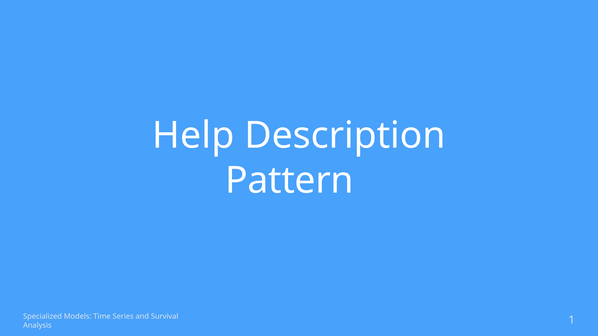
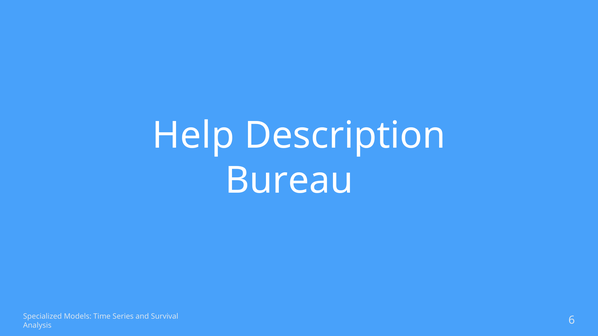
Pattern: Pattern -> Bureau
1: 1 -> 6
